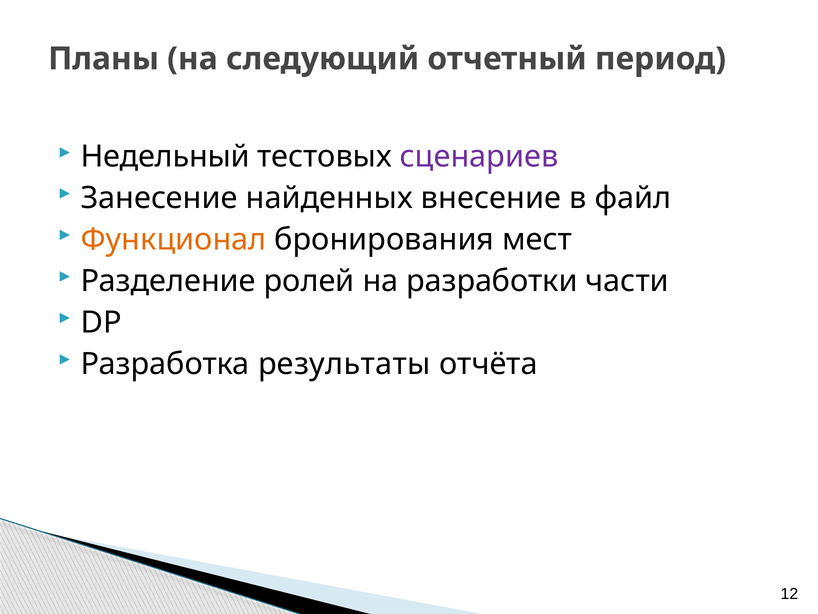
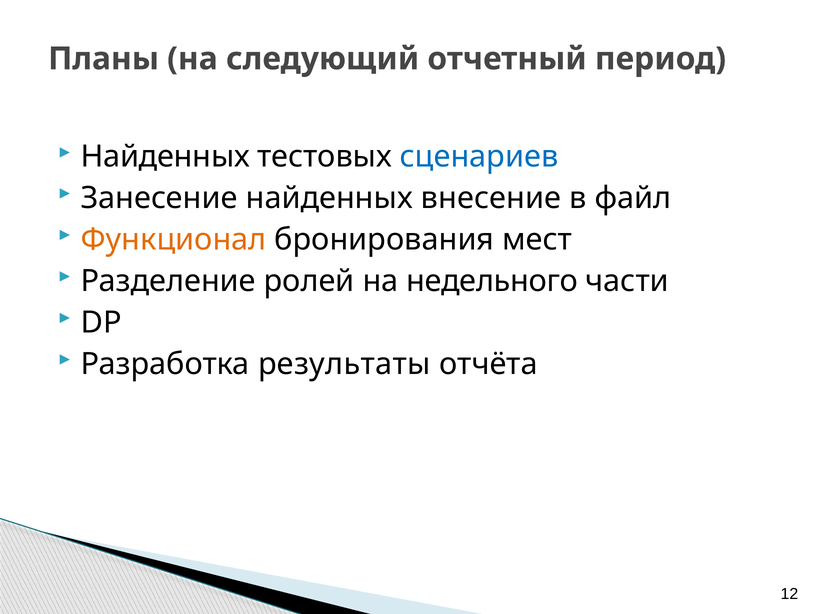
Недельный at (165, 157): Недельный -> Найденных
сценариев colour: purple -> blue
разработки: разработки -> недельного
